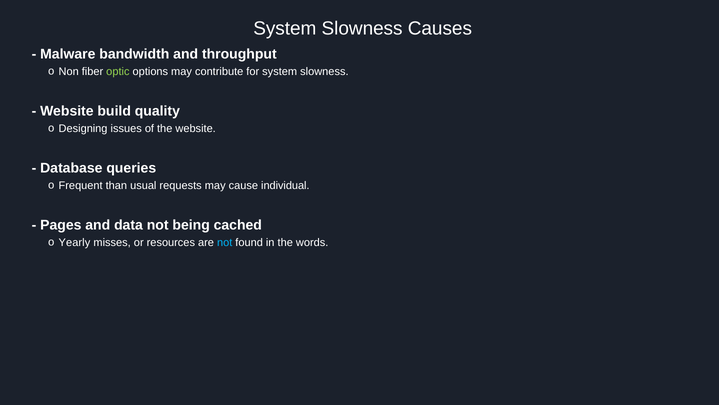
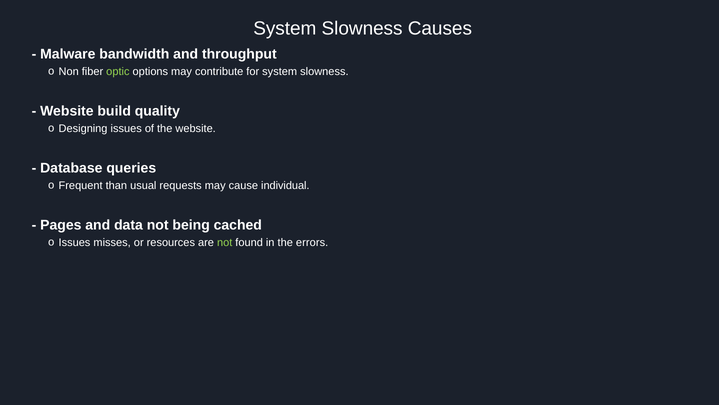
Yearly at (74, 242): Yearly -> Issues
not at (225, 242) colour: light blue -> light green
words: words -> errors
